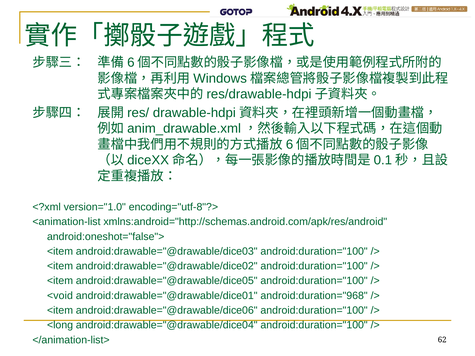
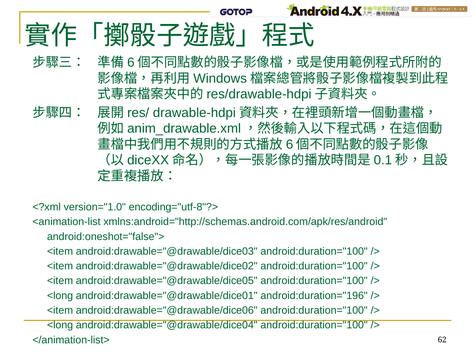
<void at (60, 296): <void -> <long
android:duration="968: android:duration="968 -> android:duration="196
